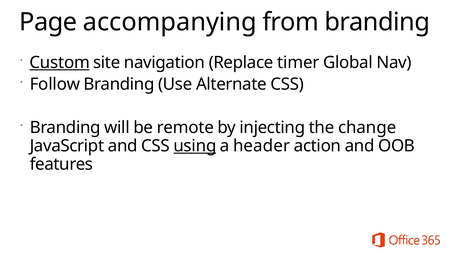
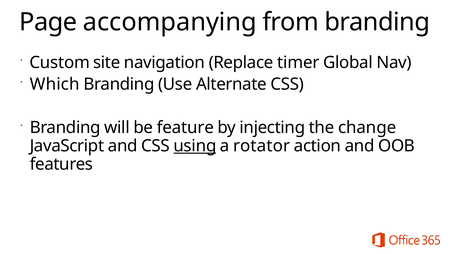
Custom underline: present -> none
Follow: Follow -> Which
remote: remote -> feature
header: header -> rotator
